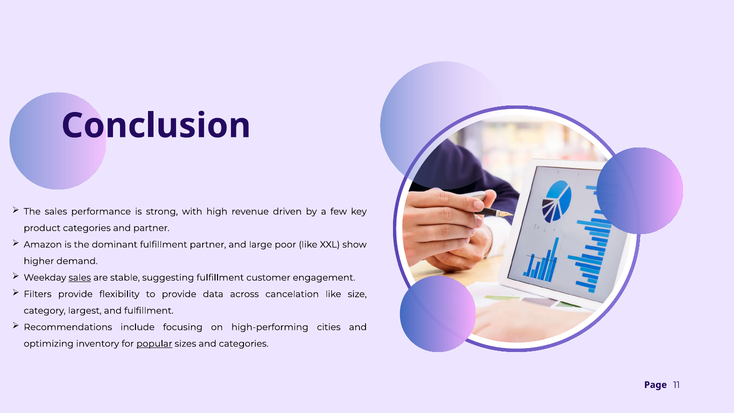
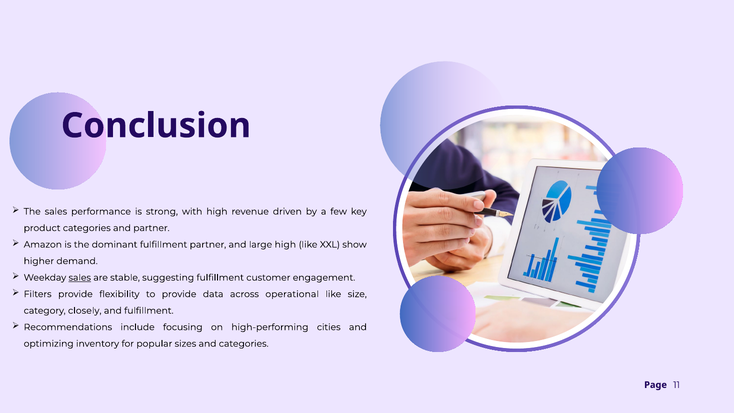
large poor: poor -> high
cancelation: cancelation -> operational
largest: largest -> closely
popular underline: present -> none
